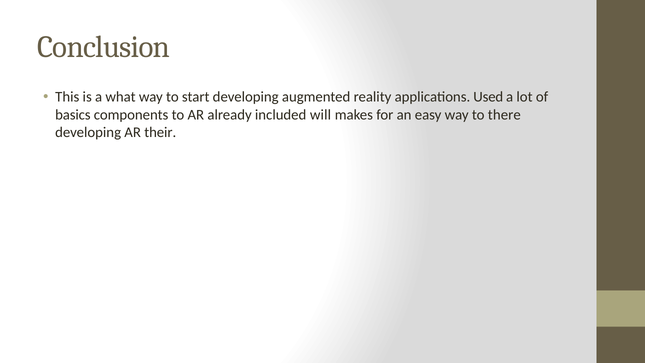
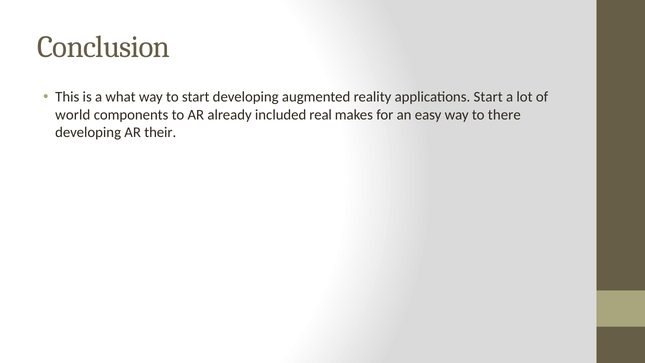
applications Used: Used -> Start
basics: basics -> world
will: will -> real
